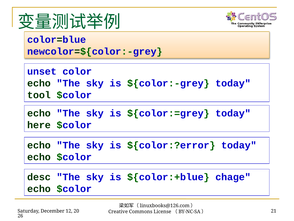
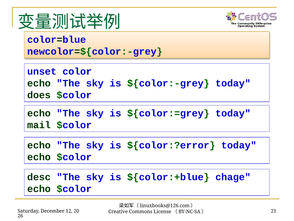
tool: tool -> does
here: here -> mail
